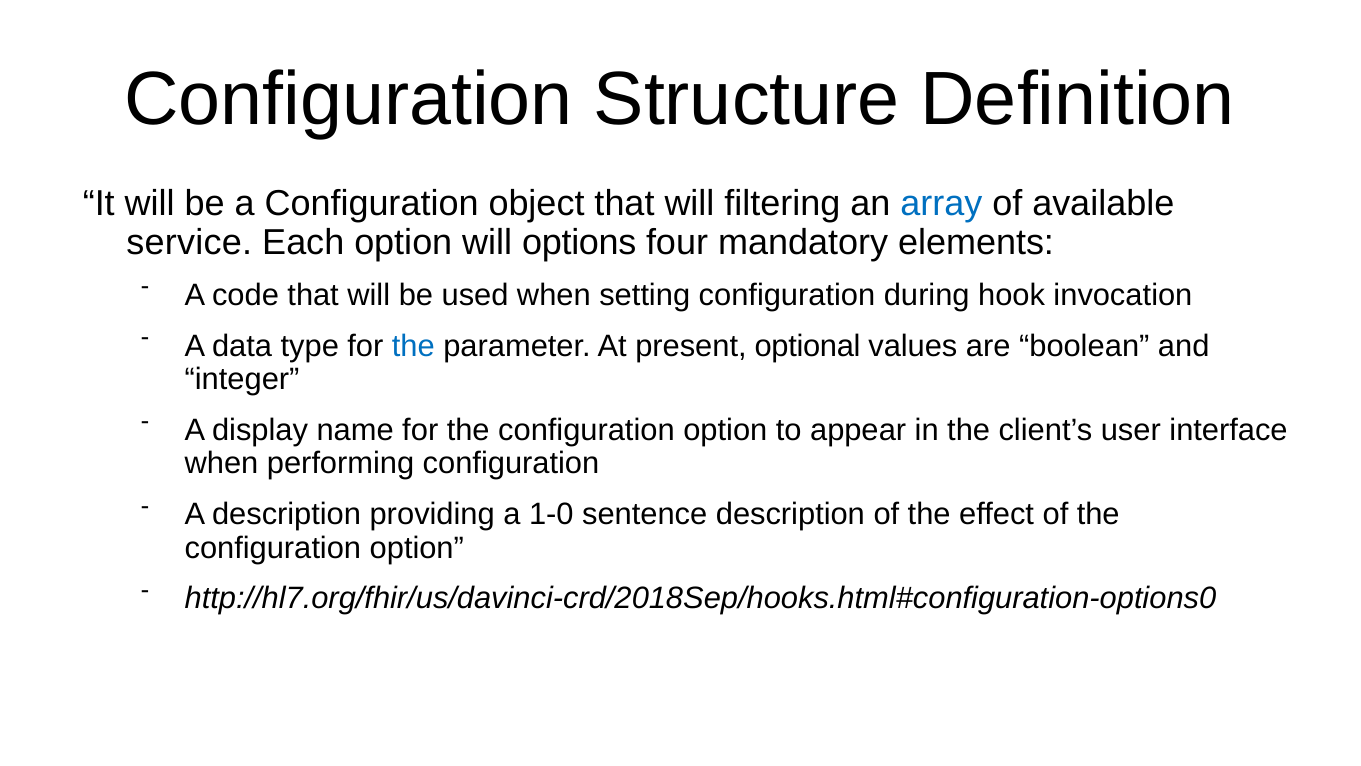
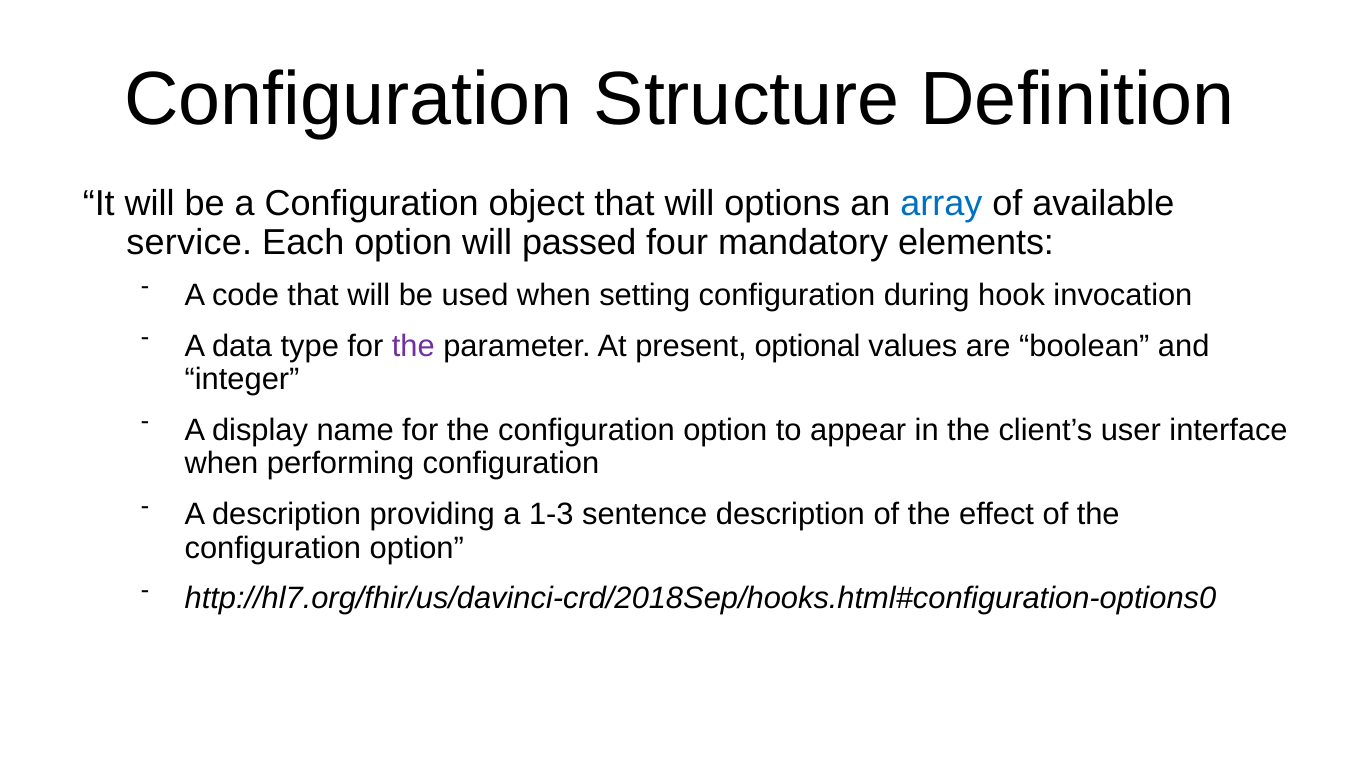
filtering: filtering -> options
options: options -> passed
the at (413, 346) colour: blue -> purple
1-0: 1-0 -> 1-3
